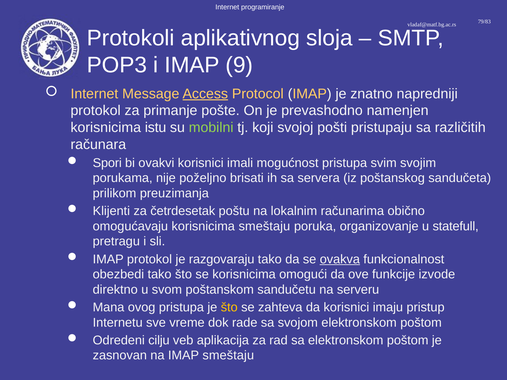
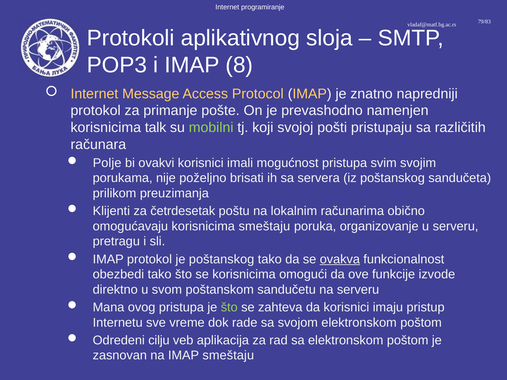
9: 9 -> 8
Access underline: present -> none
istu: istu -> talk
Spori: Spori -> Polje
u statefull: statefull -> serveru
je razgovaraju: razgovaraju -> poštanskog
što at (229, 308) colour: yellow -> light green
